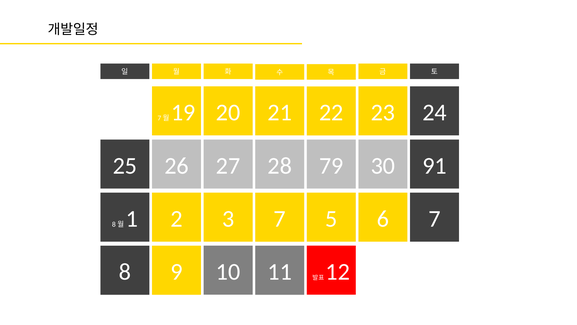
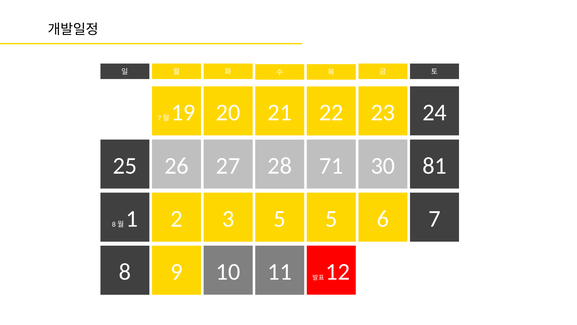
79: 79 -> 71
91: 91 -> 81
2 7: 7 -> 5
